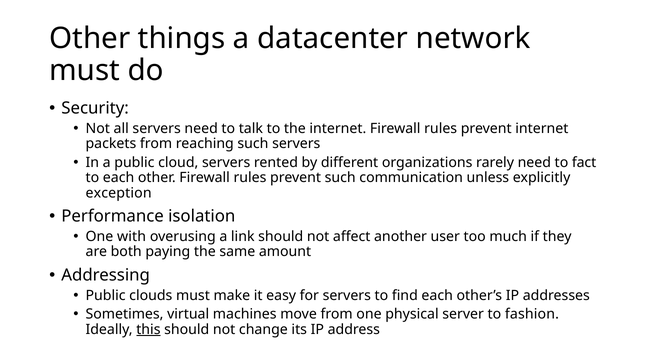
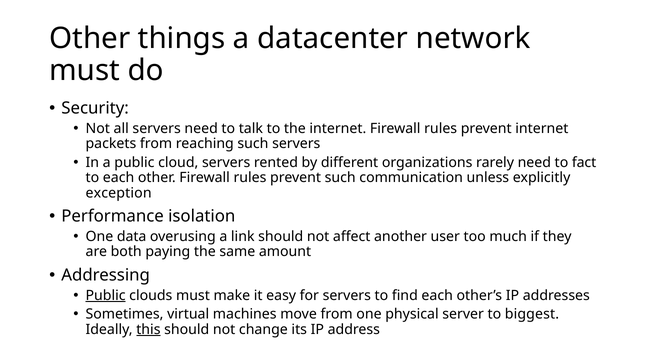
with: with -> data
Public at (106, 295) underline: none -> present
fashion: fashion -> biggest
